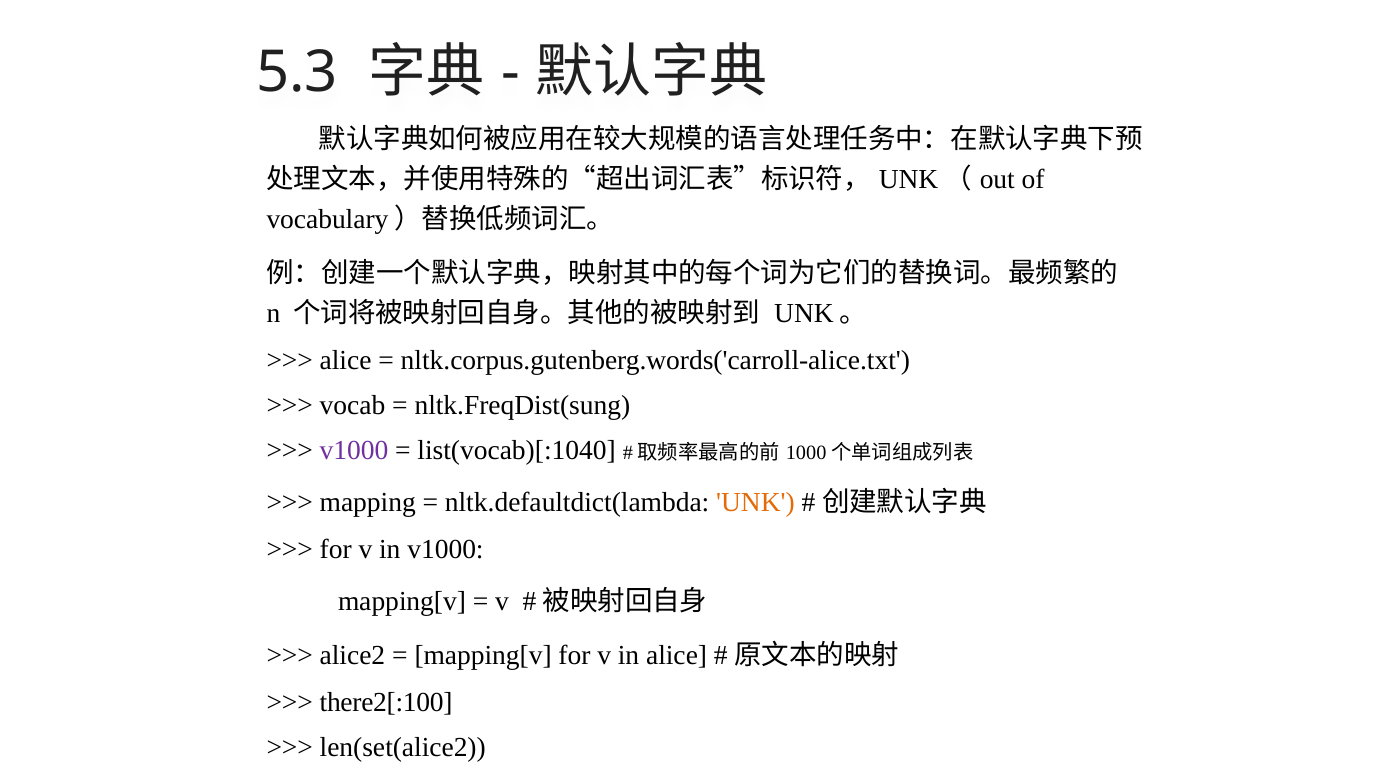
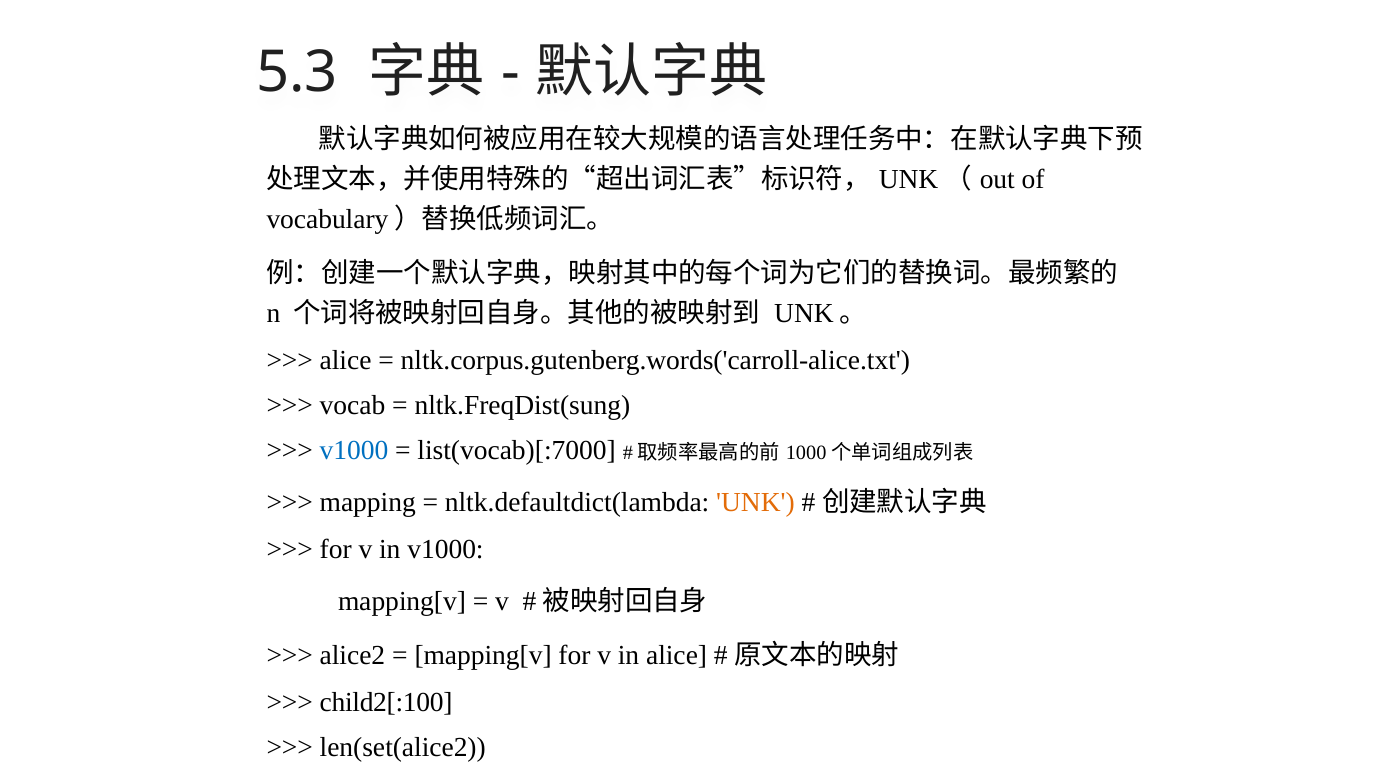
v1000 at (354, 450) colour: purple -> blue
list(vocab)[:1040: list(vocab)[:1040 -> list(vocab)[:7000
there2[:100: there2[:100 -> child2[:100
